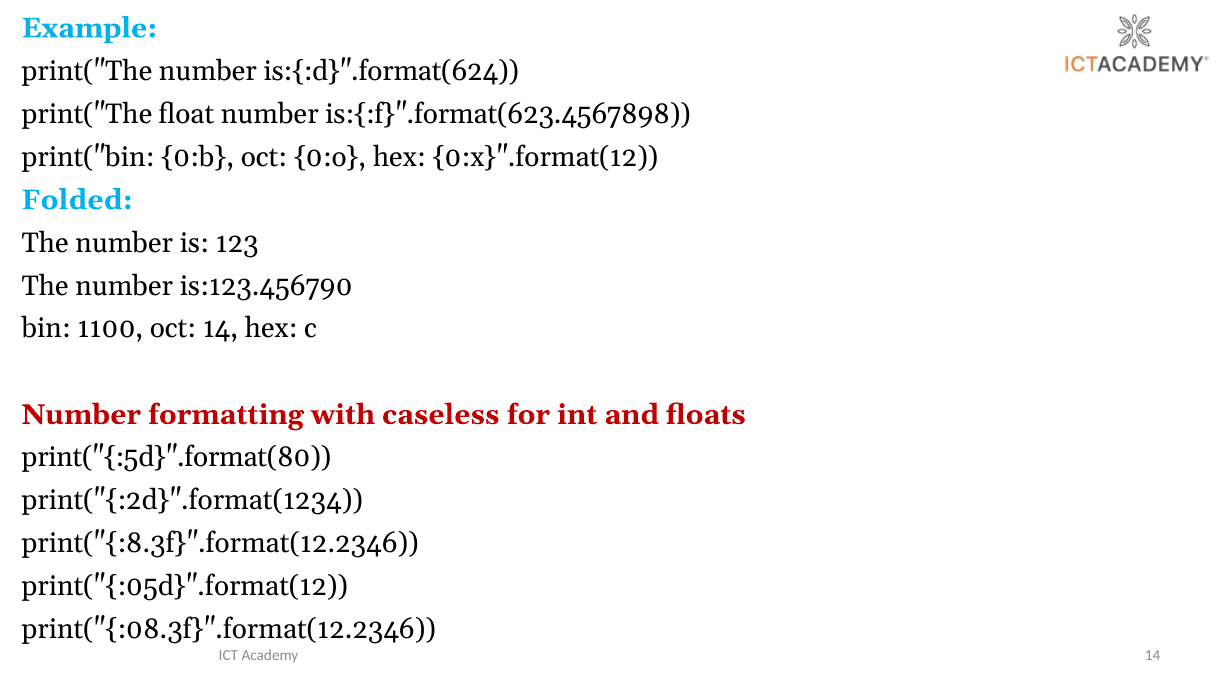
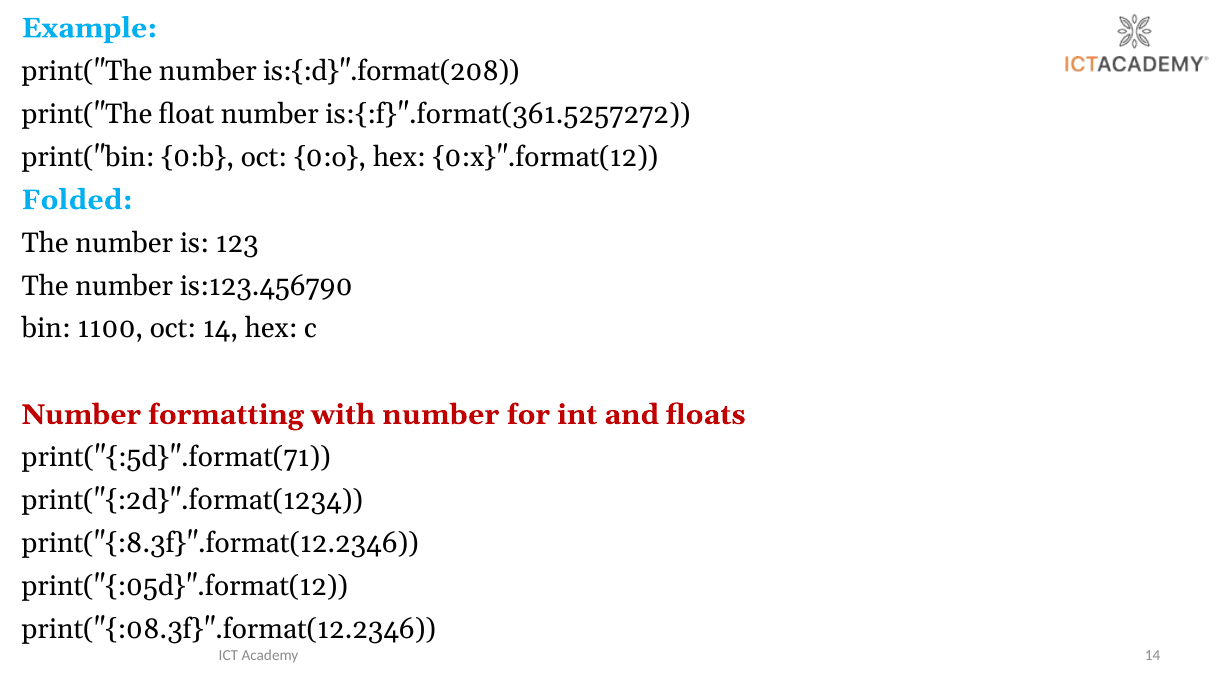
is:{:d}".format(624: is:{:d}".format(624 -> is:{:d}".format(208
is:{:f}".format(623.4567898: is:{:f}".format(623.4567898 -> is:{:f}".format(361.5257272
with caseless: caseless -> number
print("{:5d}".format(80: print("{:5d}".format(80 -> print("{:5d}".format(71
